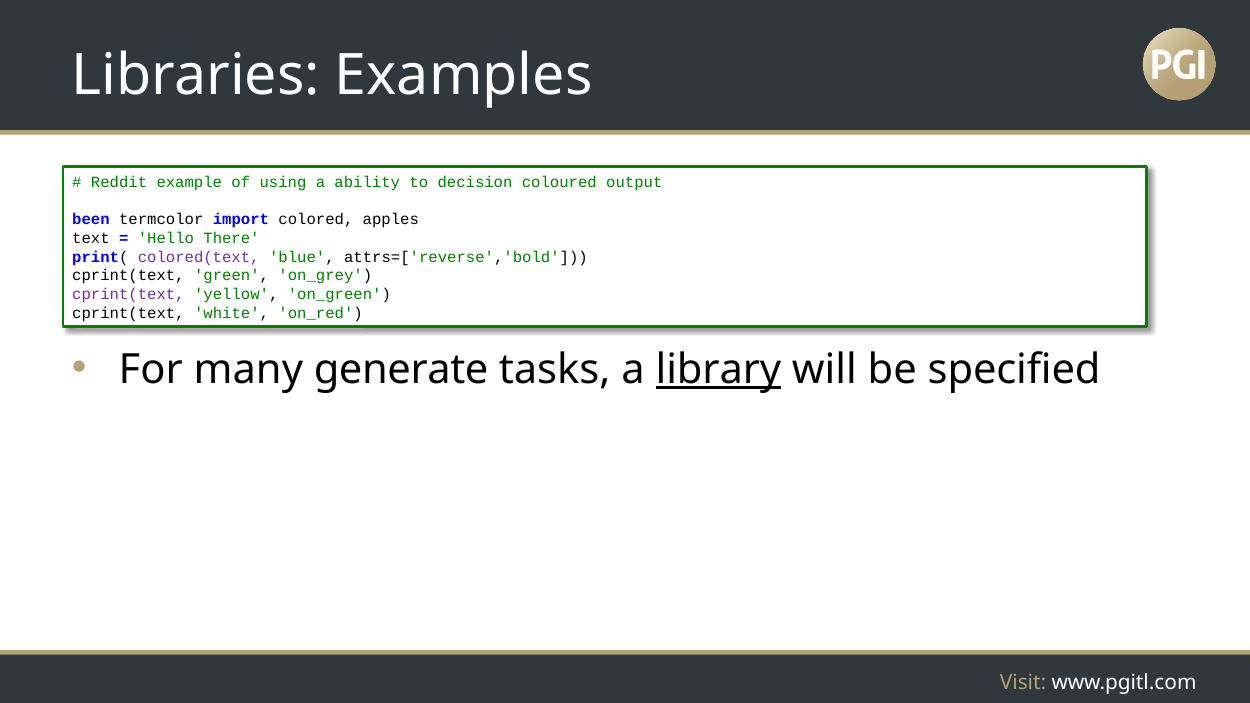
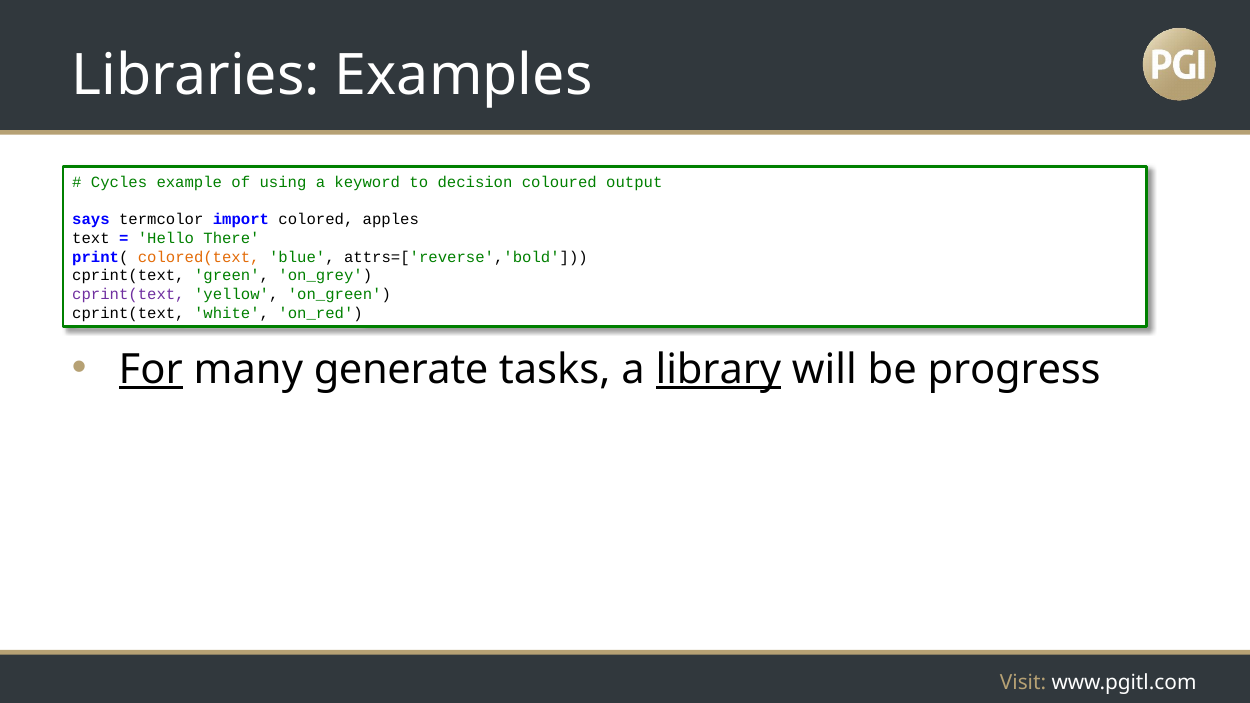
Reddit: Reddit -> Cycles
ability: ability -> keyword
been: been -> says
colored(text colour: purple -> orange
For underline: none -> present
specified: specified -> progress
